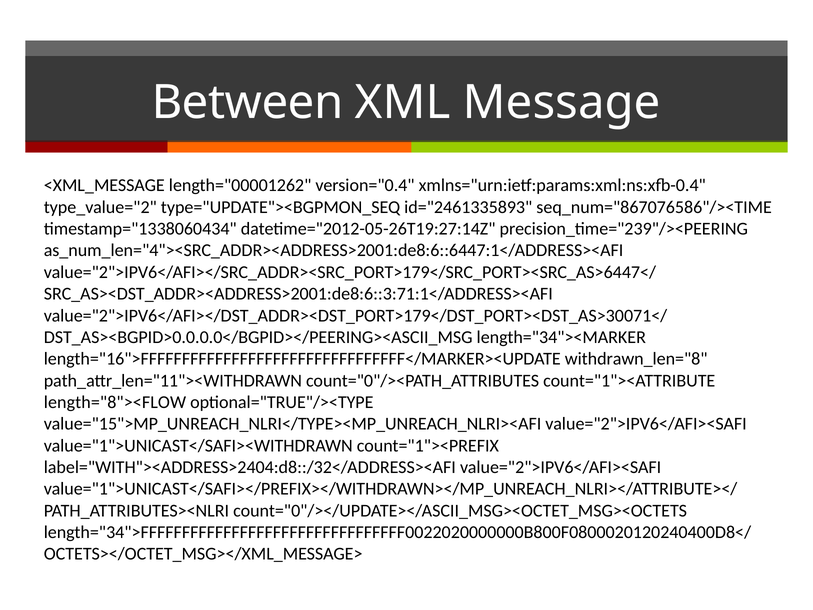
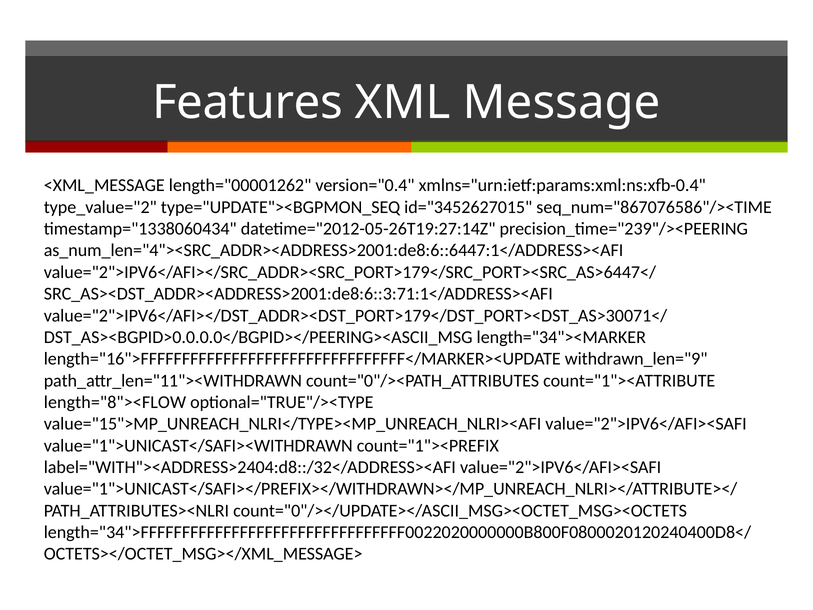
Between: Between -> Features
id="2461335893: id="2461335893 -> id="3452627015
withdrawn_len="8: withdrawn_len="8 -> withdrawn_len="9
